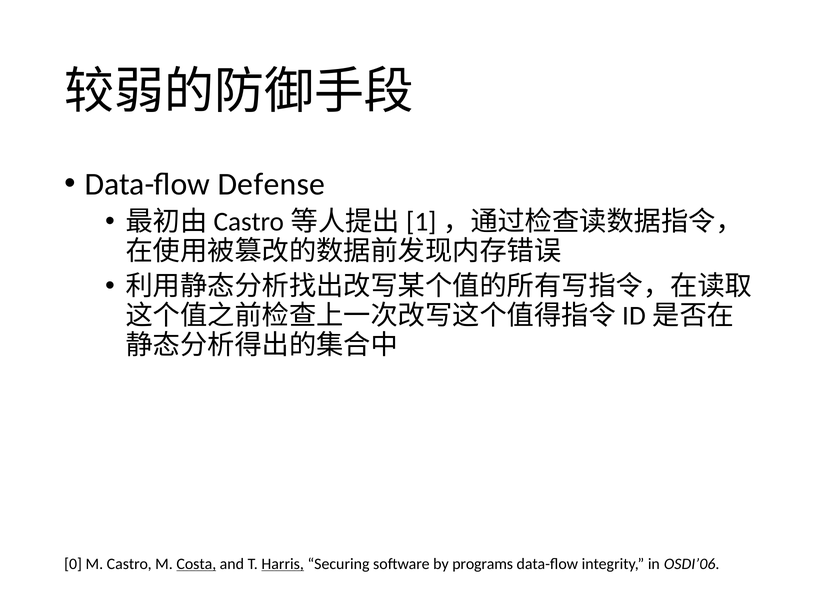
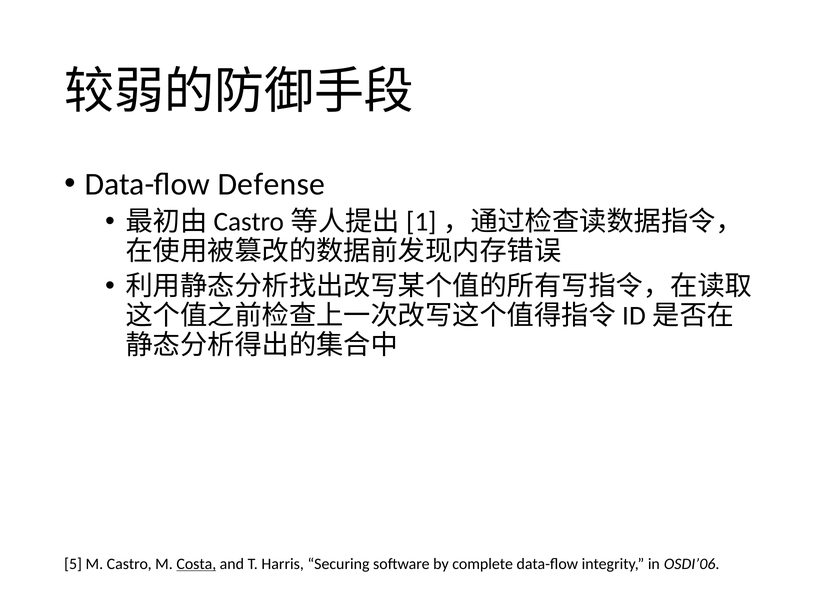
0: 0 -> 5
Harris underline: present -> none
programs: programs -> complete
